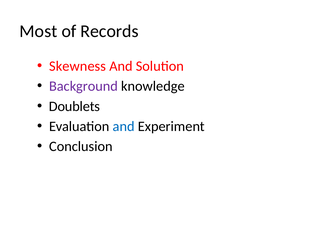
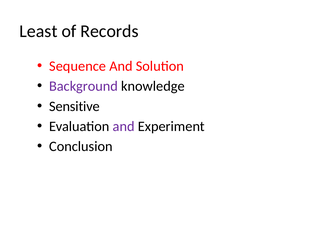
Most: Most -> Least
Skewness: Skewness -> Sequence
Doublets: Doublets -> Sensitive
and at (124, 126) colour: blue -> purple
